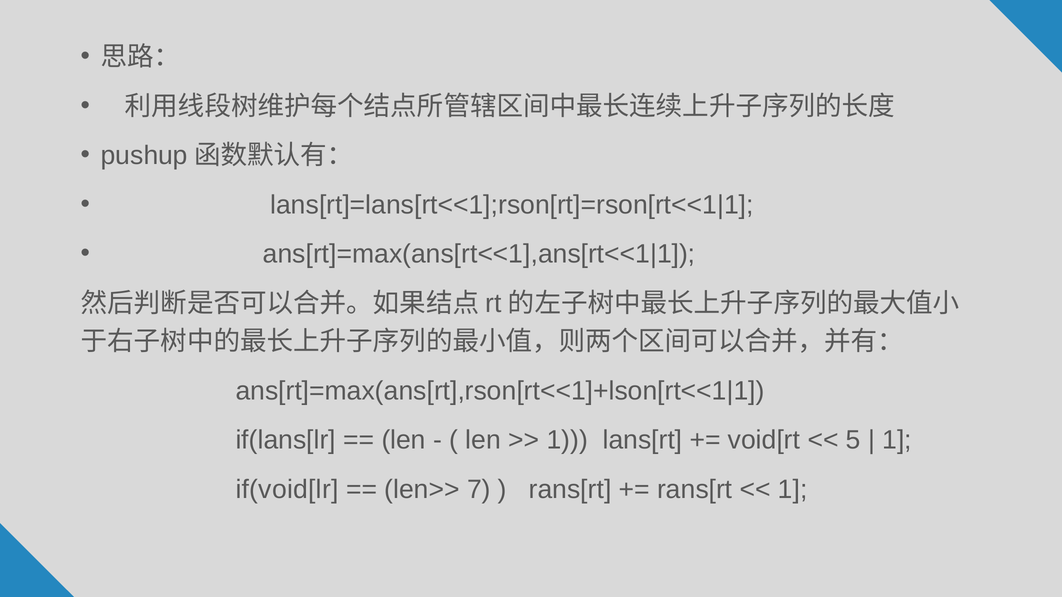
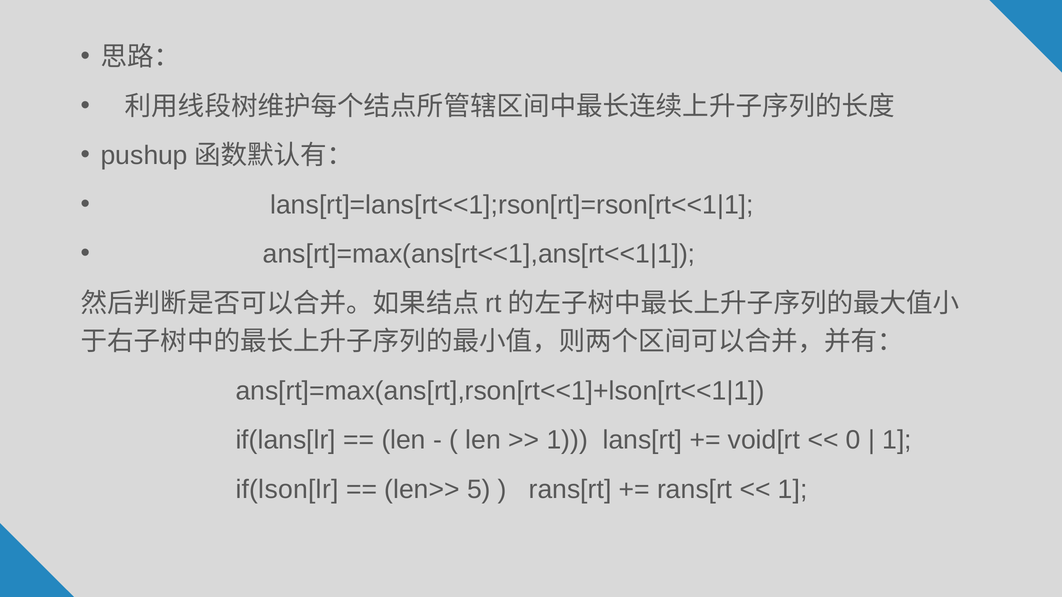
5: 5 -> 0
if(void[lr: if(void[lr -> if(lson[lr
7: 7 -> 5
